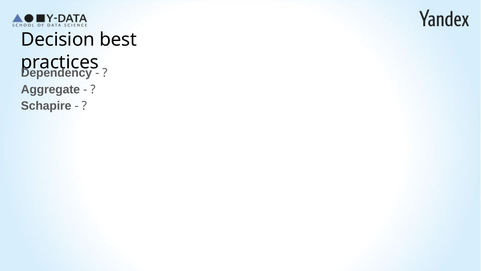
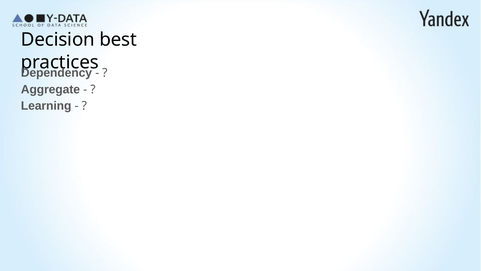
Schapire: Schapire -> Learning
